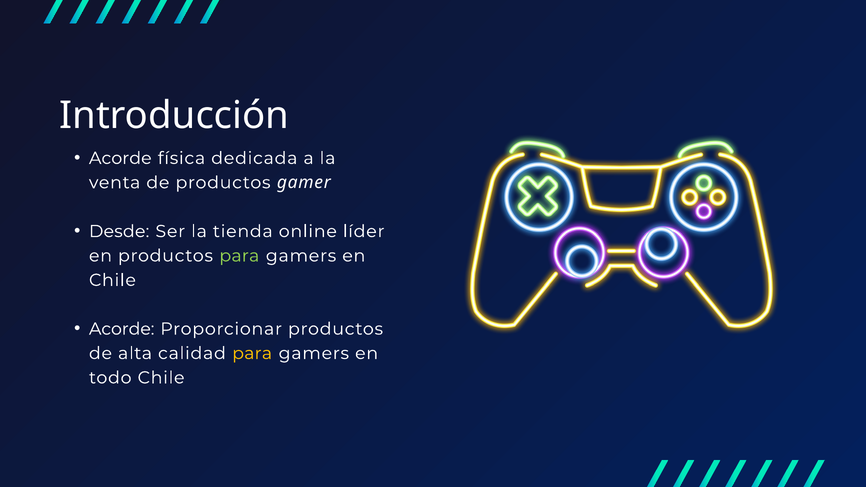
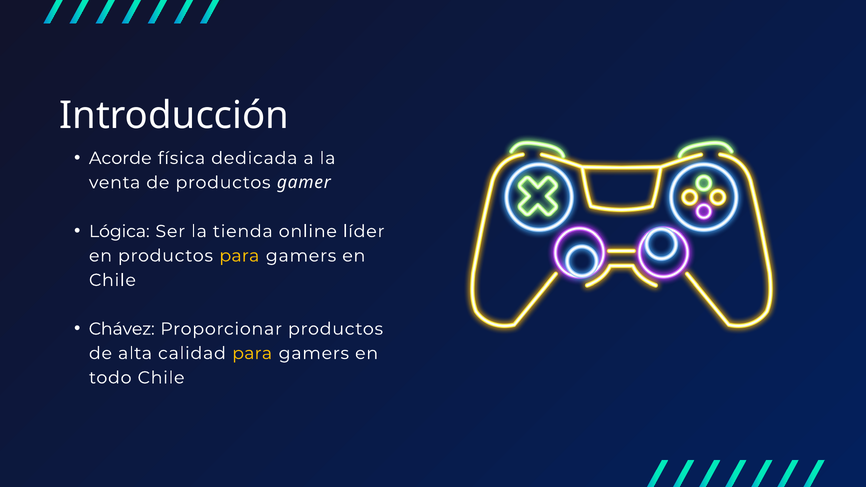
Desde: Desde -> Lógica
para at (239, 256) colour: light green -> yellow
Acorde at (122, 329): Acorde -> Chávez
